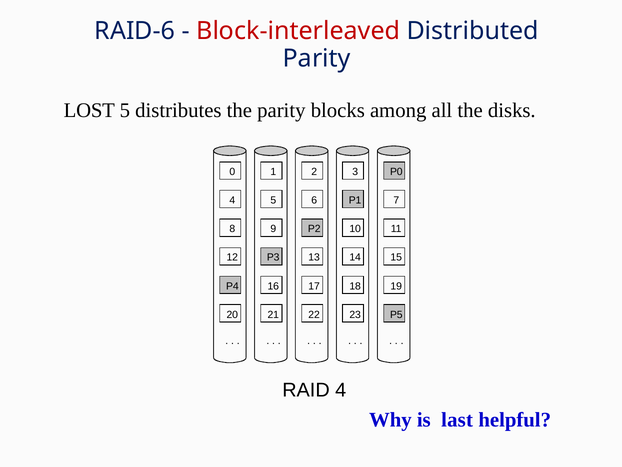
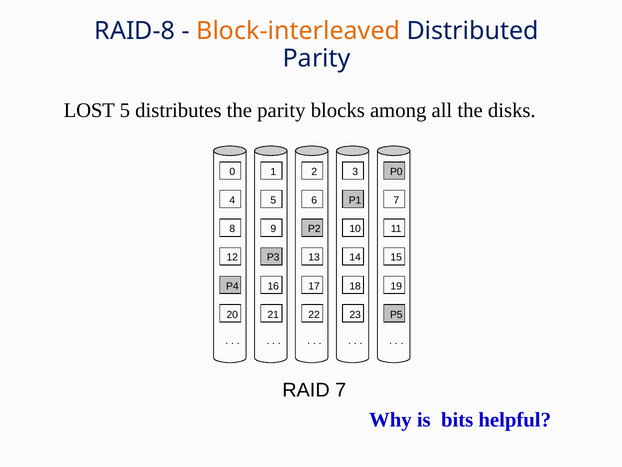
RAID-6: RAID-6 -> RAID-8
Block-interleaved colour: red -> orange
RAID 4: 4 -> 7
last: last -> bits
